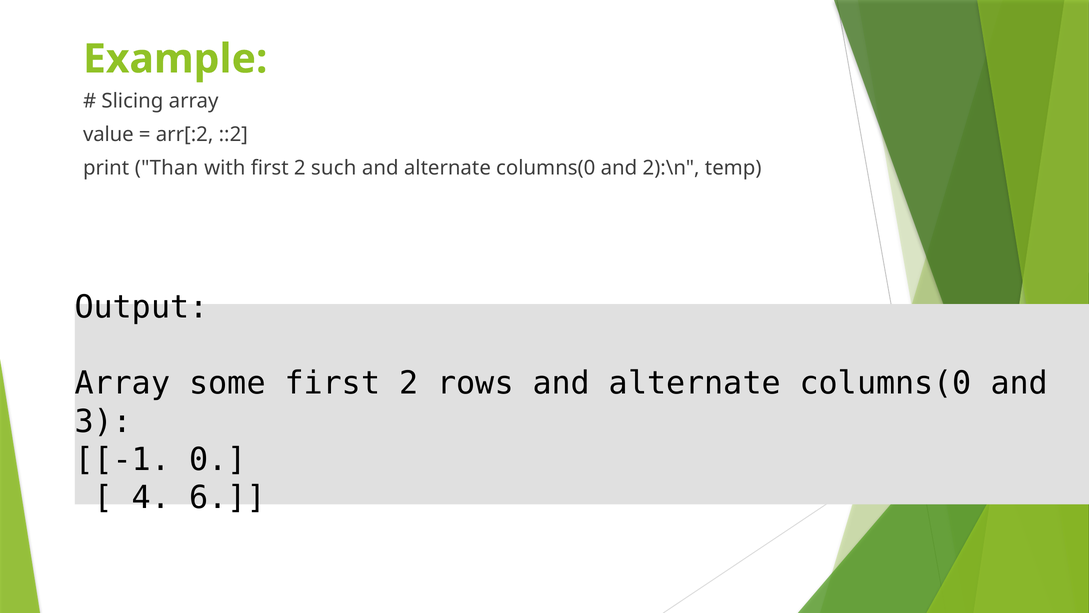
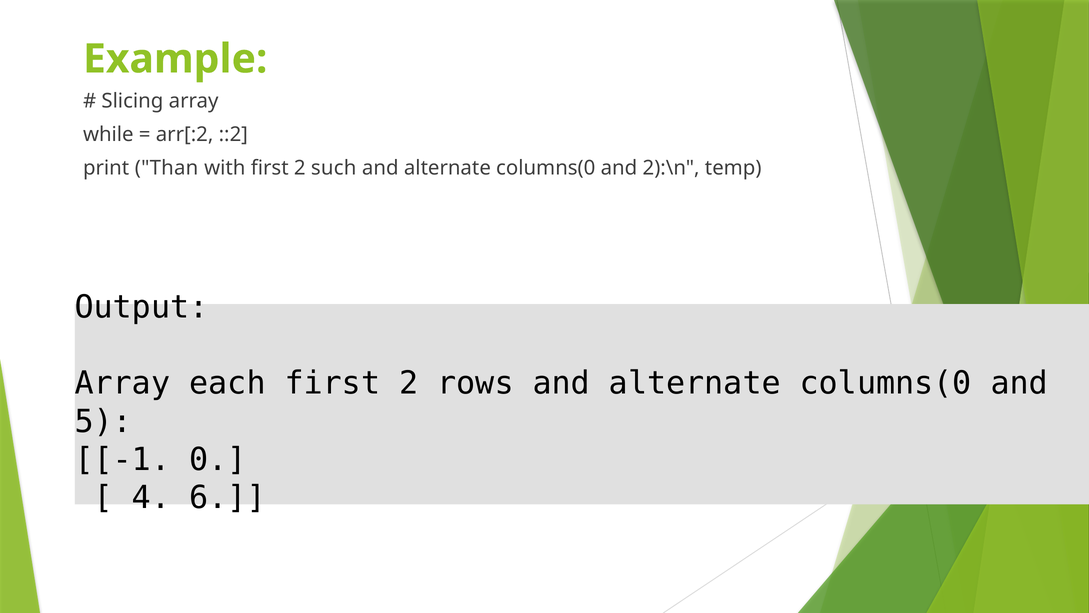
value: value -> while
some: some -> each
3: 3 -> 5
